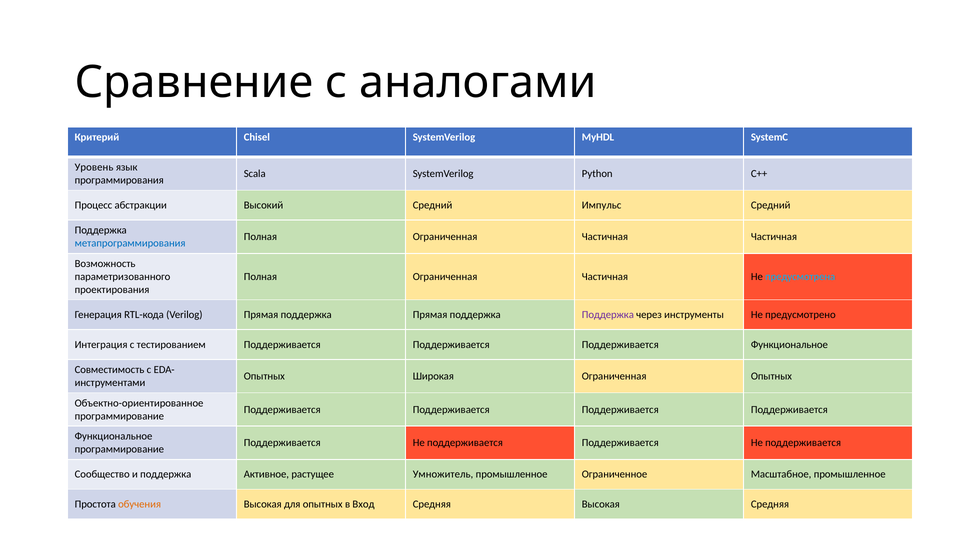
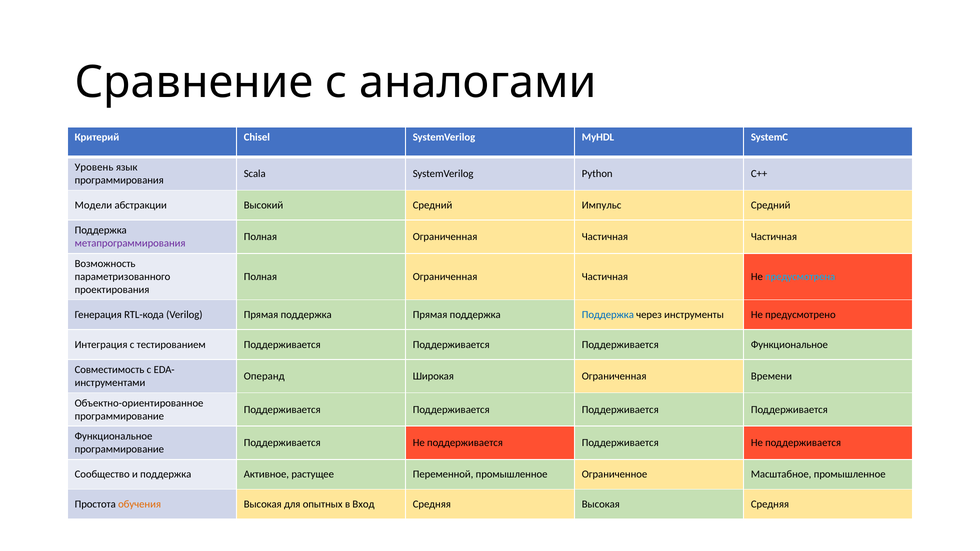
Процесс: Процесс -> Модели
метапрограммирования colour: blue -> purple
Поддержка at (608, 315) colour: purple -> blue
Опытных at (264, 376): Опытных -> Операнд
Ограниченная Опытных: Опытных -> Времени
Умножитель: Умножитель -> Переменной
